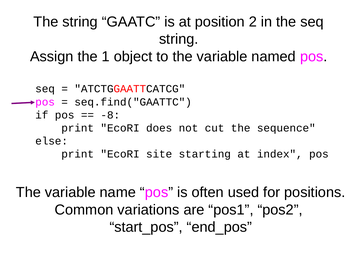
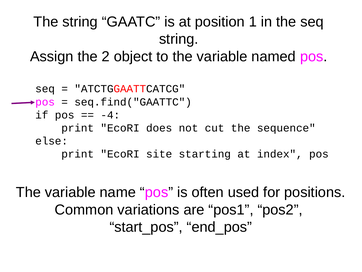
2: 2 -> 1
1: 1 -> 2
-8: -8 -> -4
